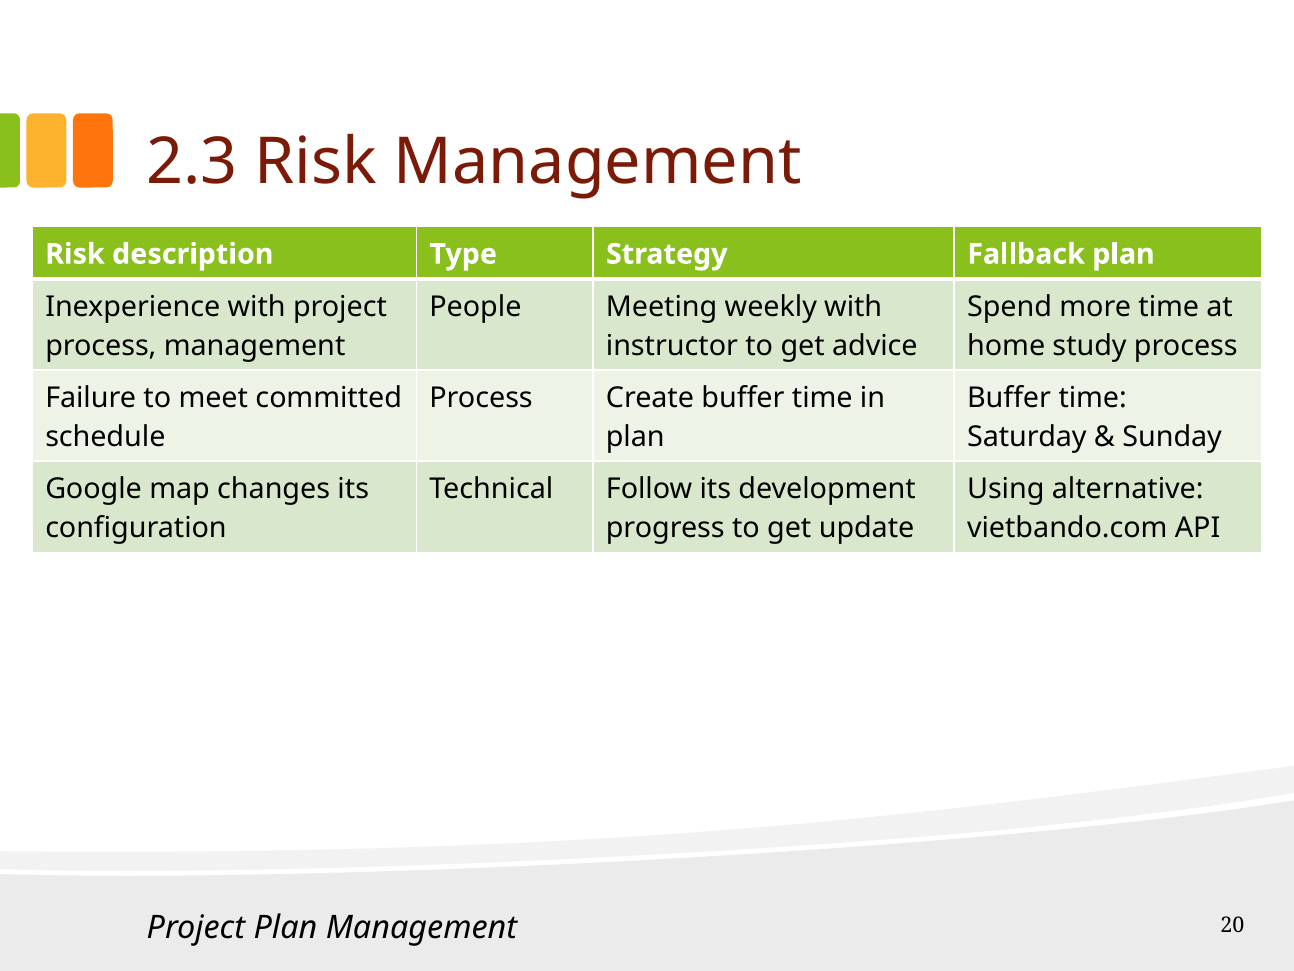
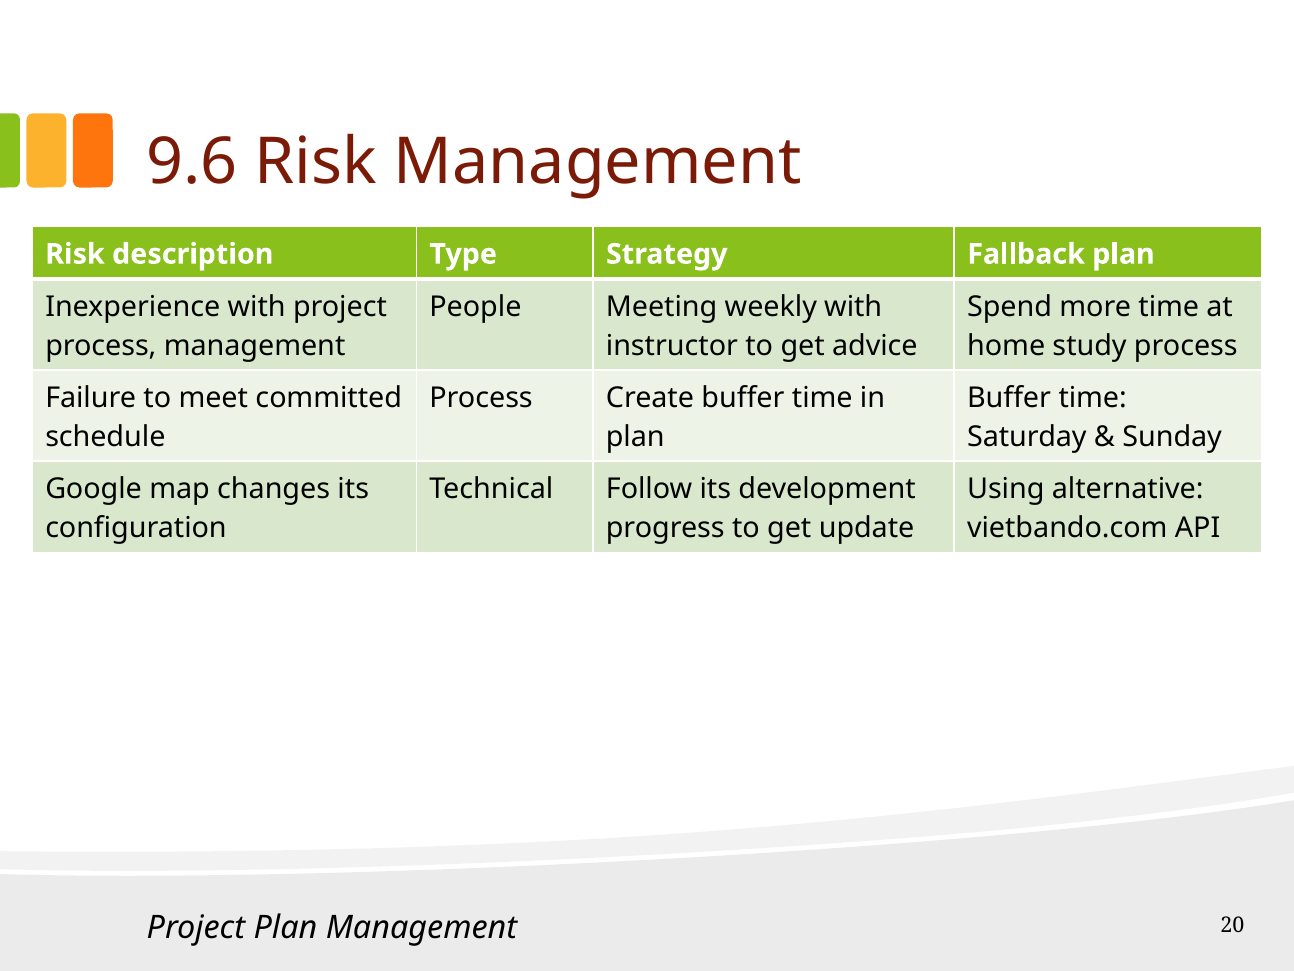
2.3: 2.3 -> 9.6
